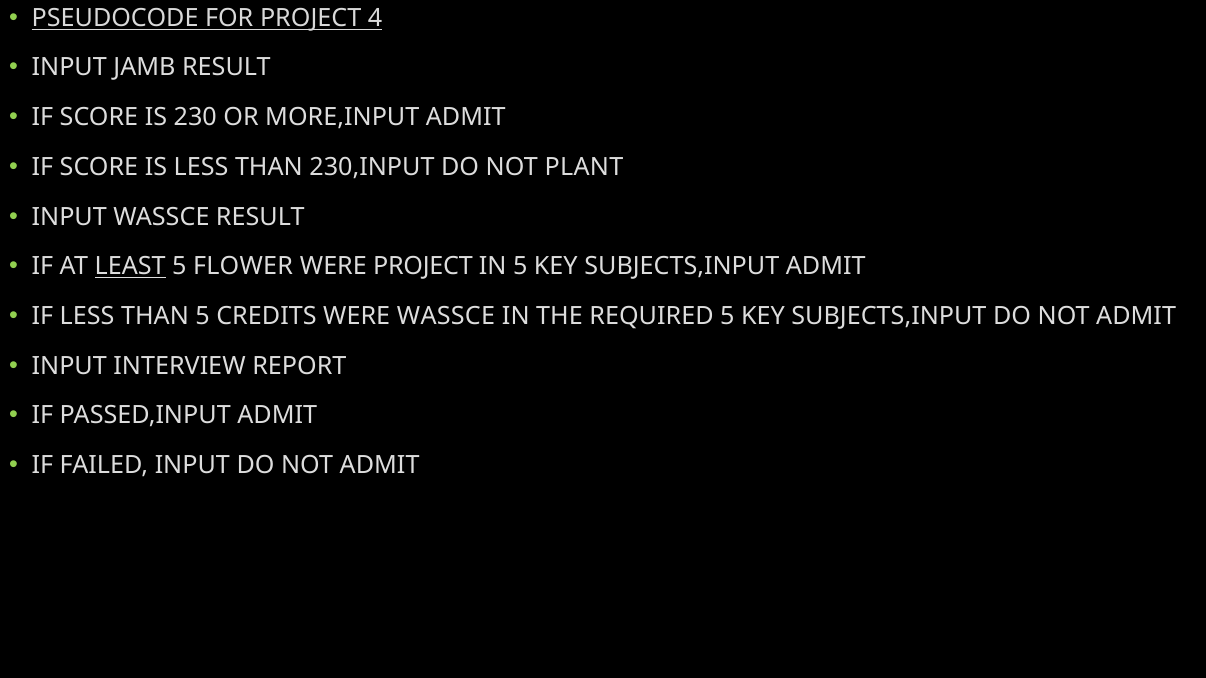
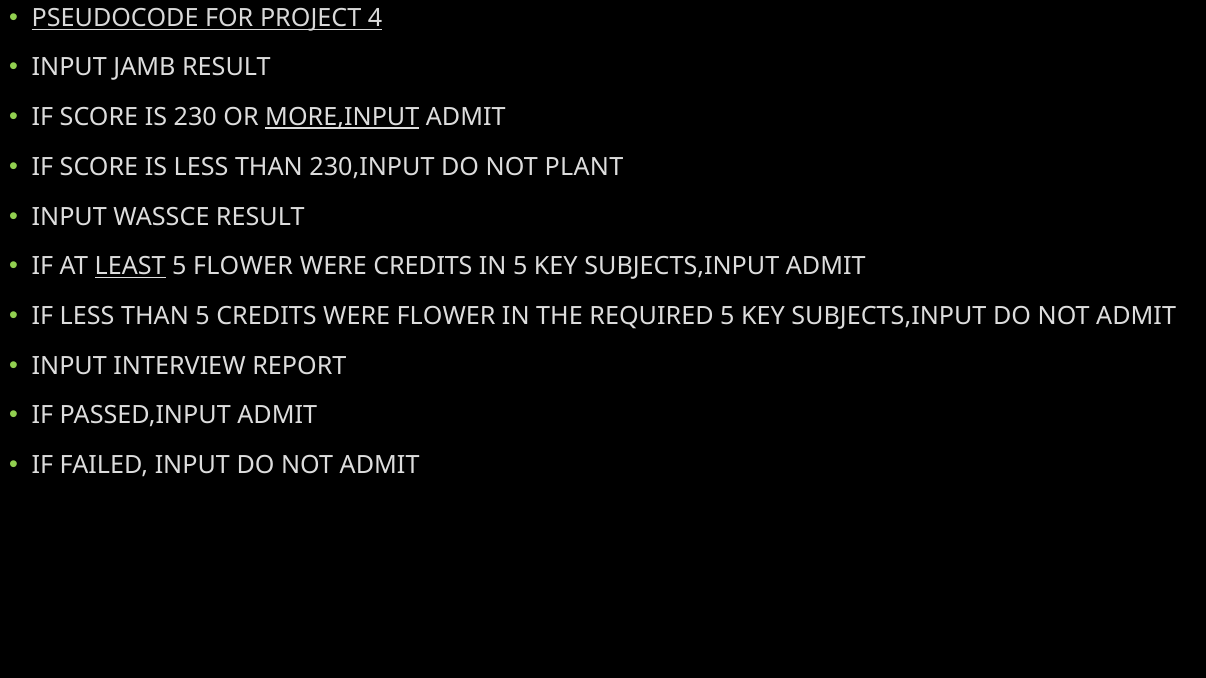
MORE,INPUT underline: none -> present
WERE PROJECT: PROJECT -> CREDITS
WERE WASSCE: WASSCE -> FLOWER
